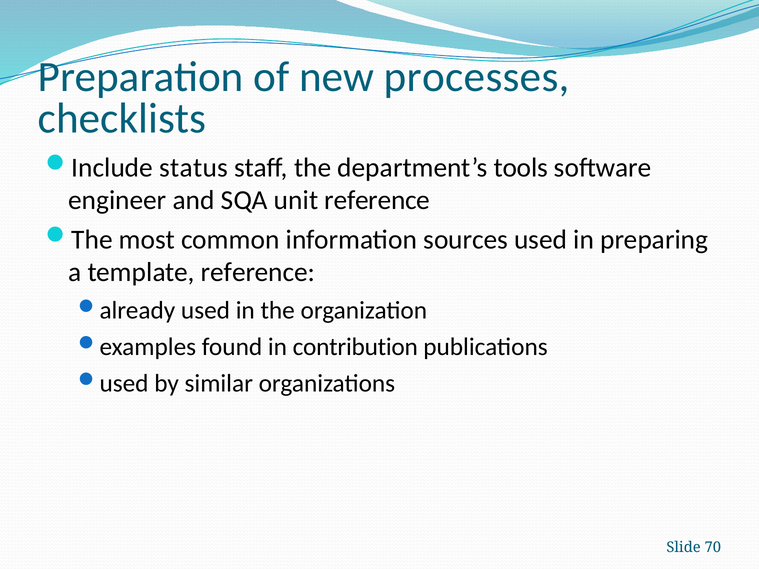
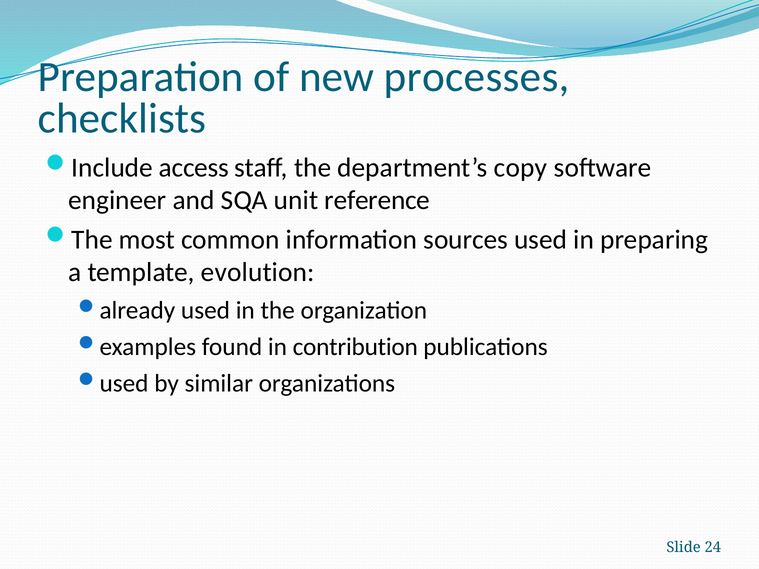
status: status -> access
tools: tools -> copy
template reference: reference -> evolution
70: 70 -> 24
